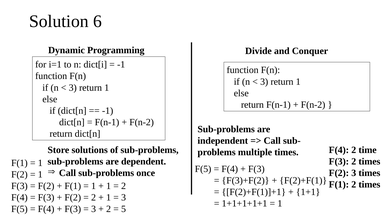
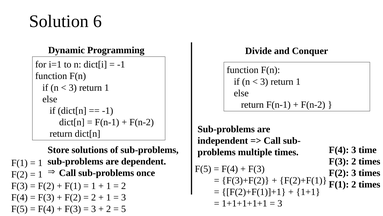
F(4 2: 2 -> 3
1 at (280, 203): 1 -> 3
